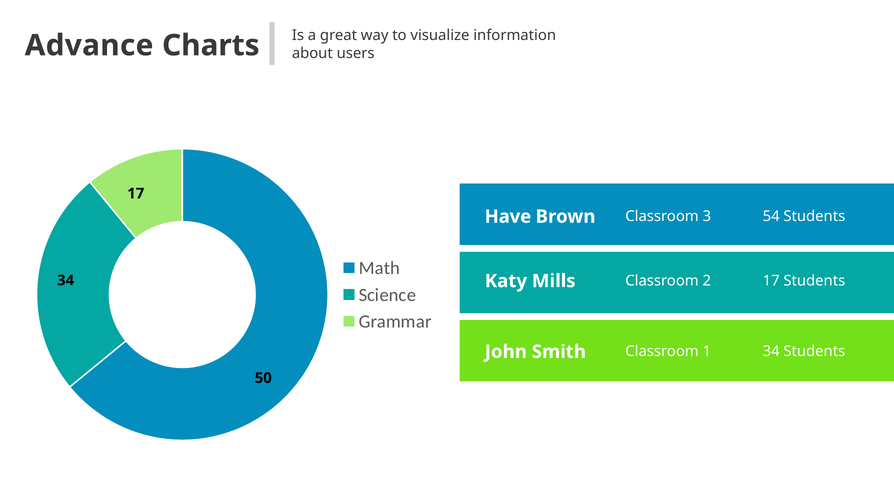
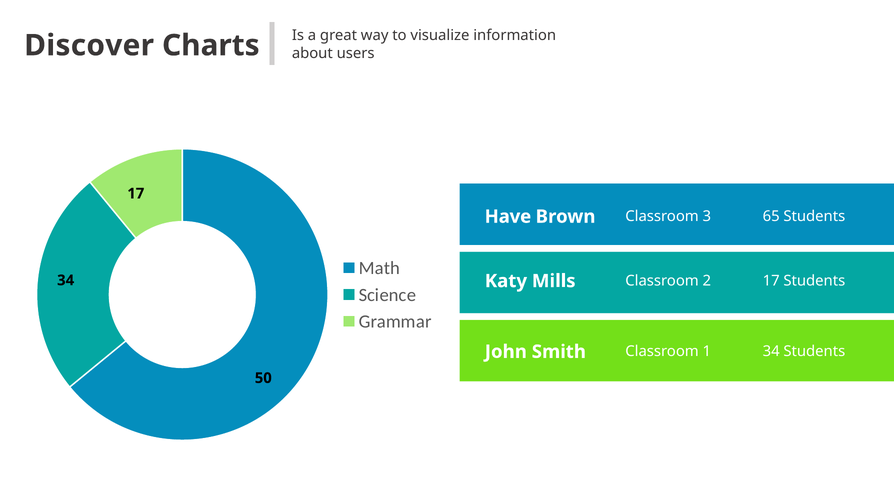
Advance: Advance -> Discover
54: 54 -> 65
